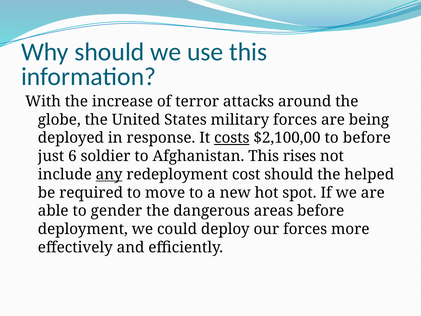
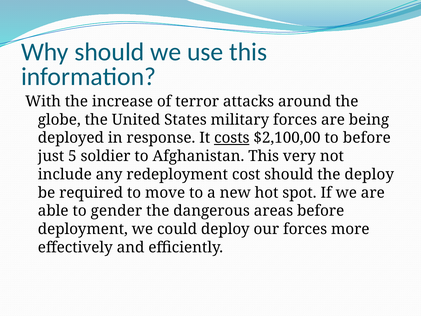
6: 6 -> 5
rises: rises -> very
any underline: present -> none
the helped: helped -> deploy
